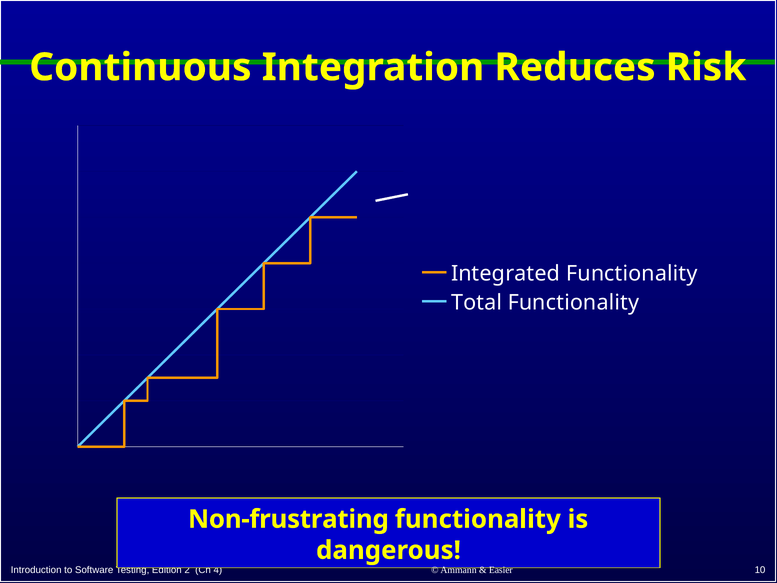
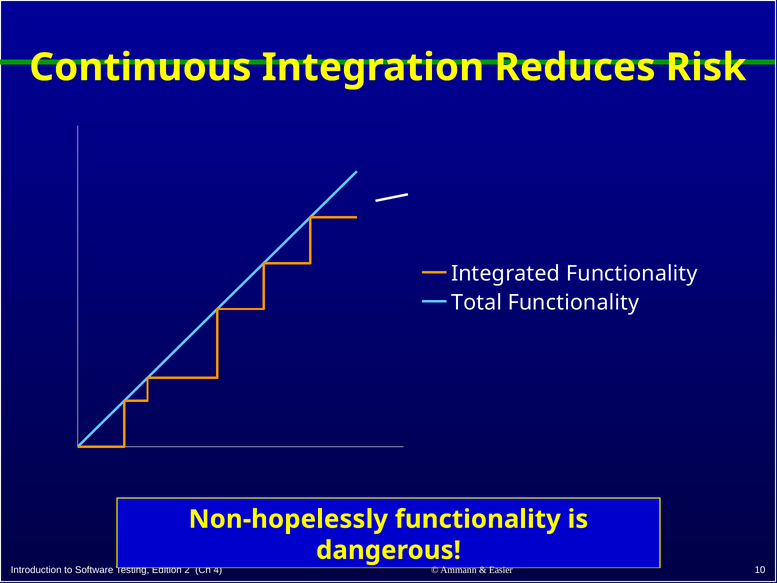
Non-frustrating: Non-frustrating -> Non-hopelessly
